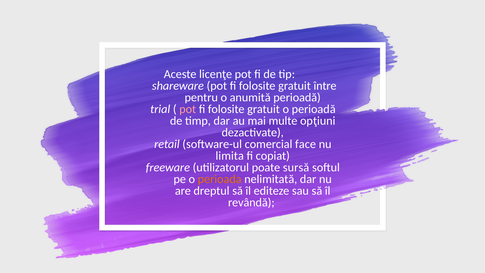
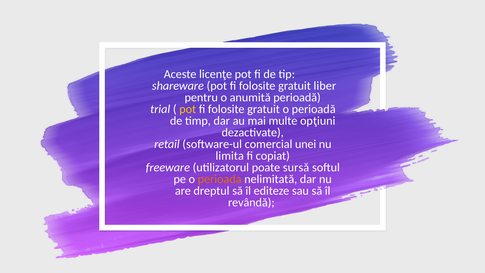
între: între -> liber
pot at (188, 109) colour: pink -> yellow
face: face -> unei
